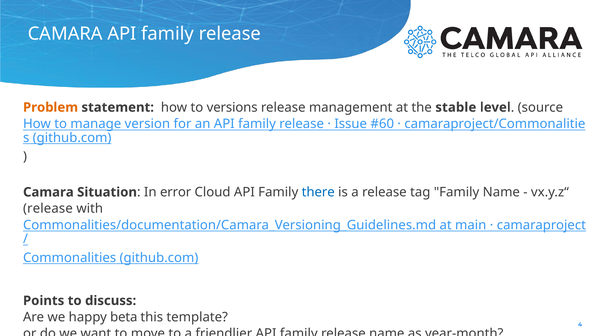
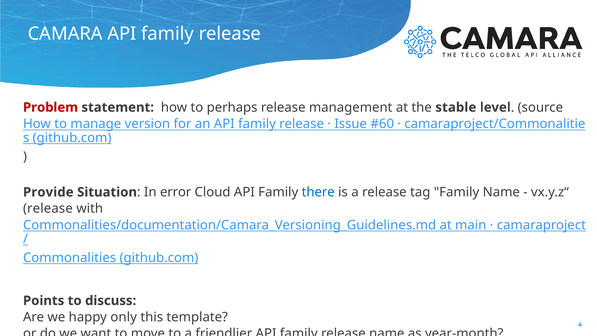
Problem colour: orange -> red
versions: versions -> perhaps
Camara at (48, 192): Camara -> Provide
beta: beta -> only
